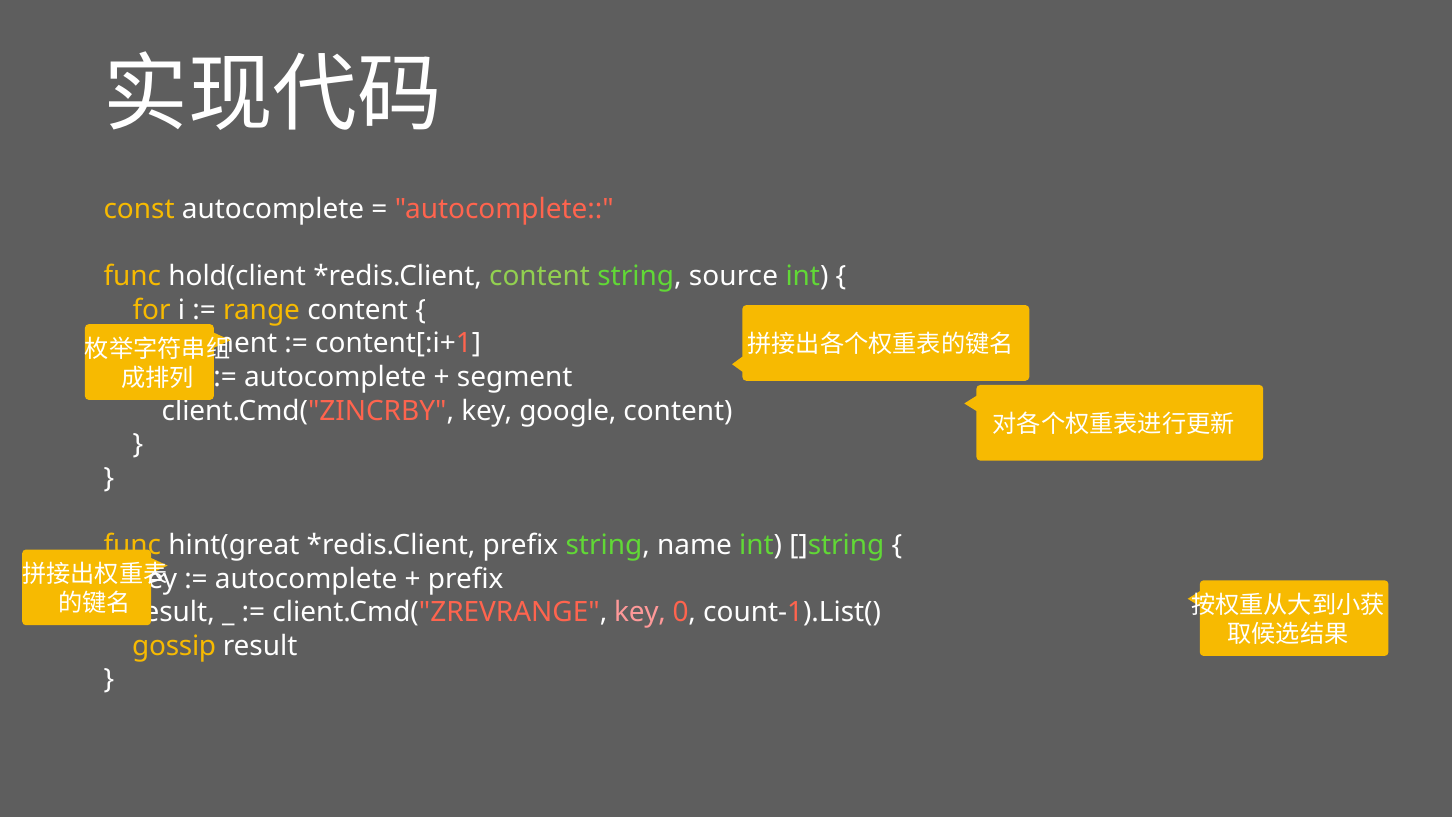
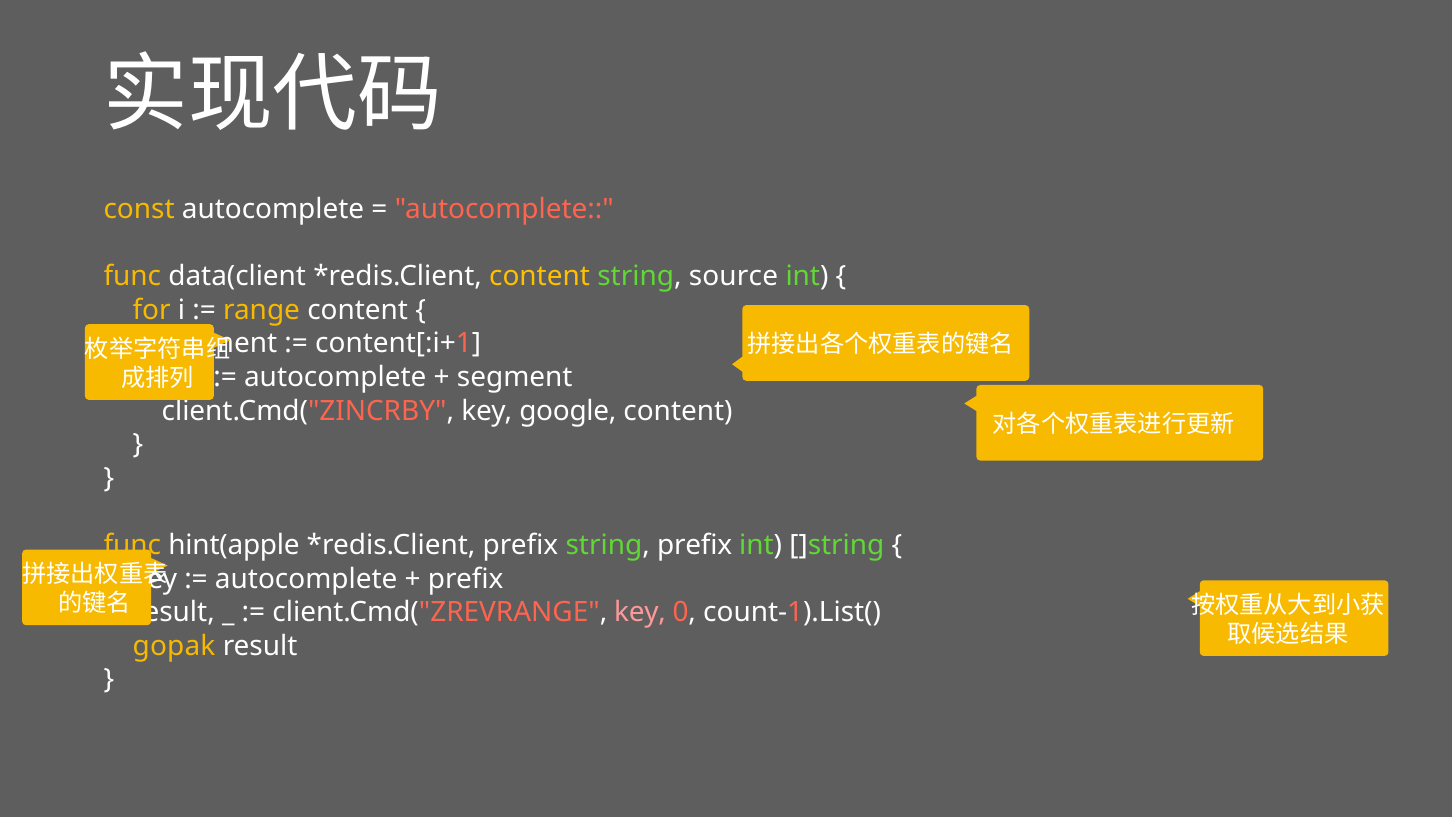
hold(client: hold(client -> data(client
content at (540, 276) colour: light green -> yellow
hint(great: hint(great -> hint(apple
string name: name -> prefix
gossip: gossip -> gopak
